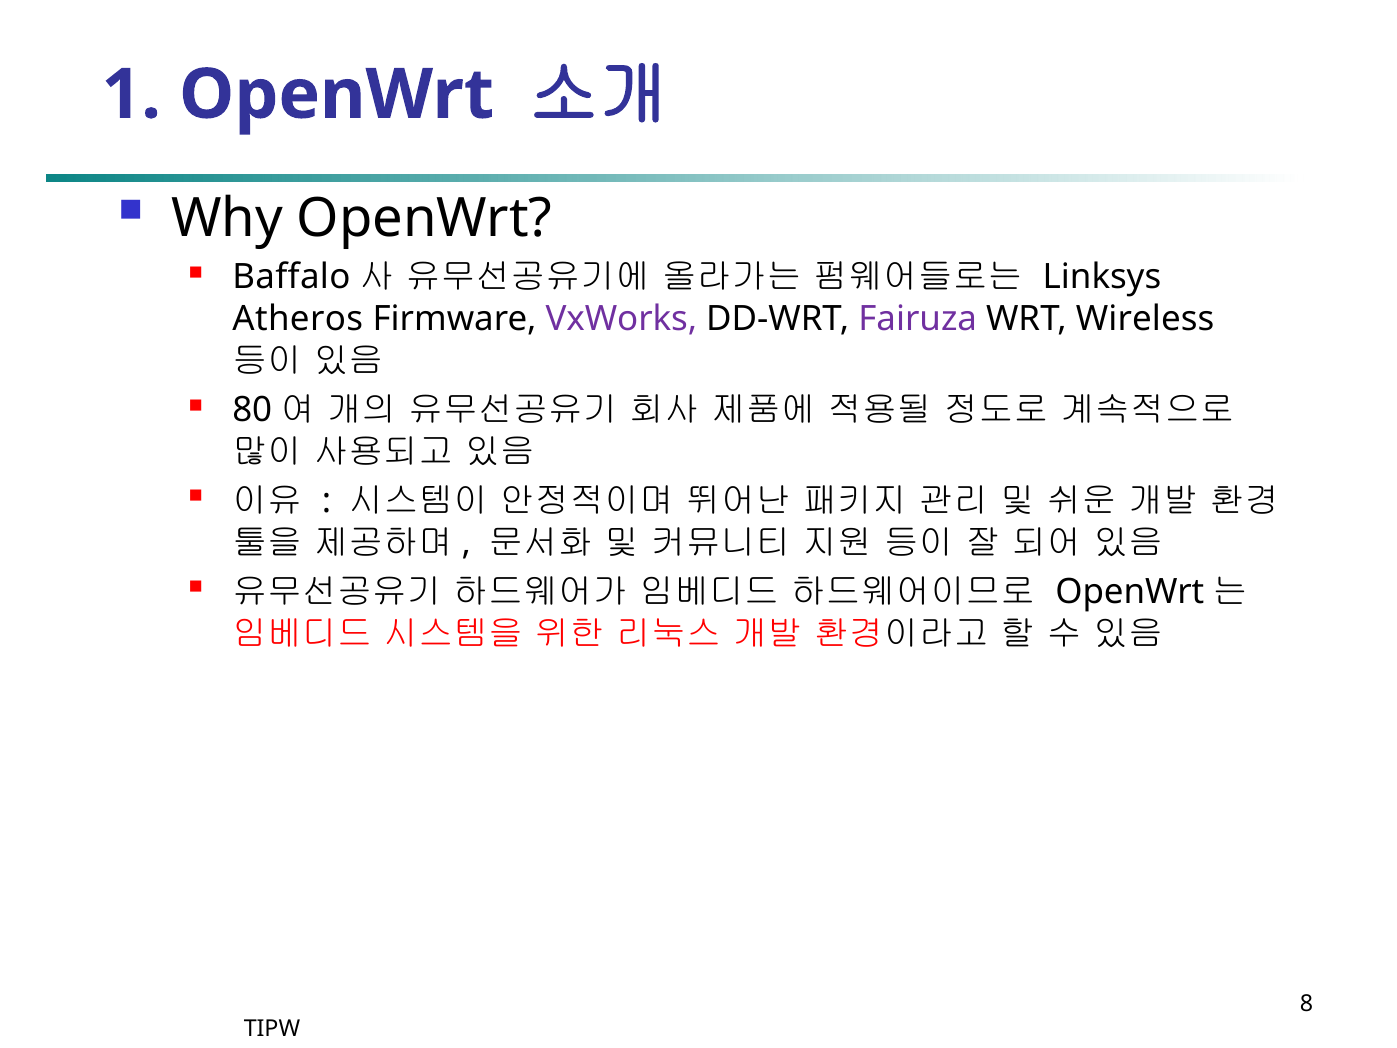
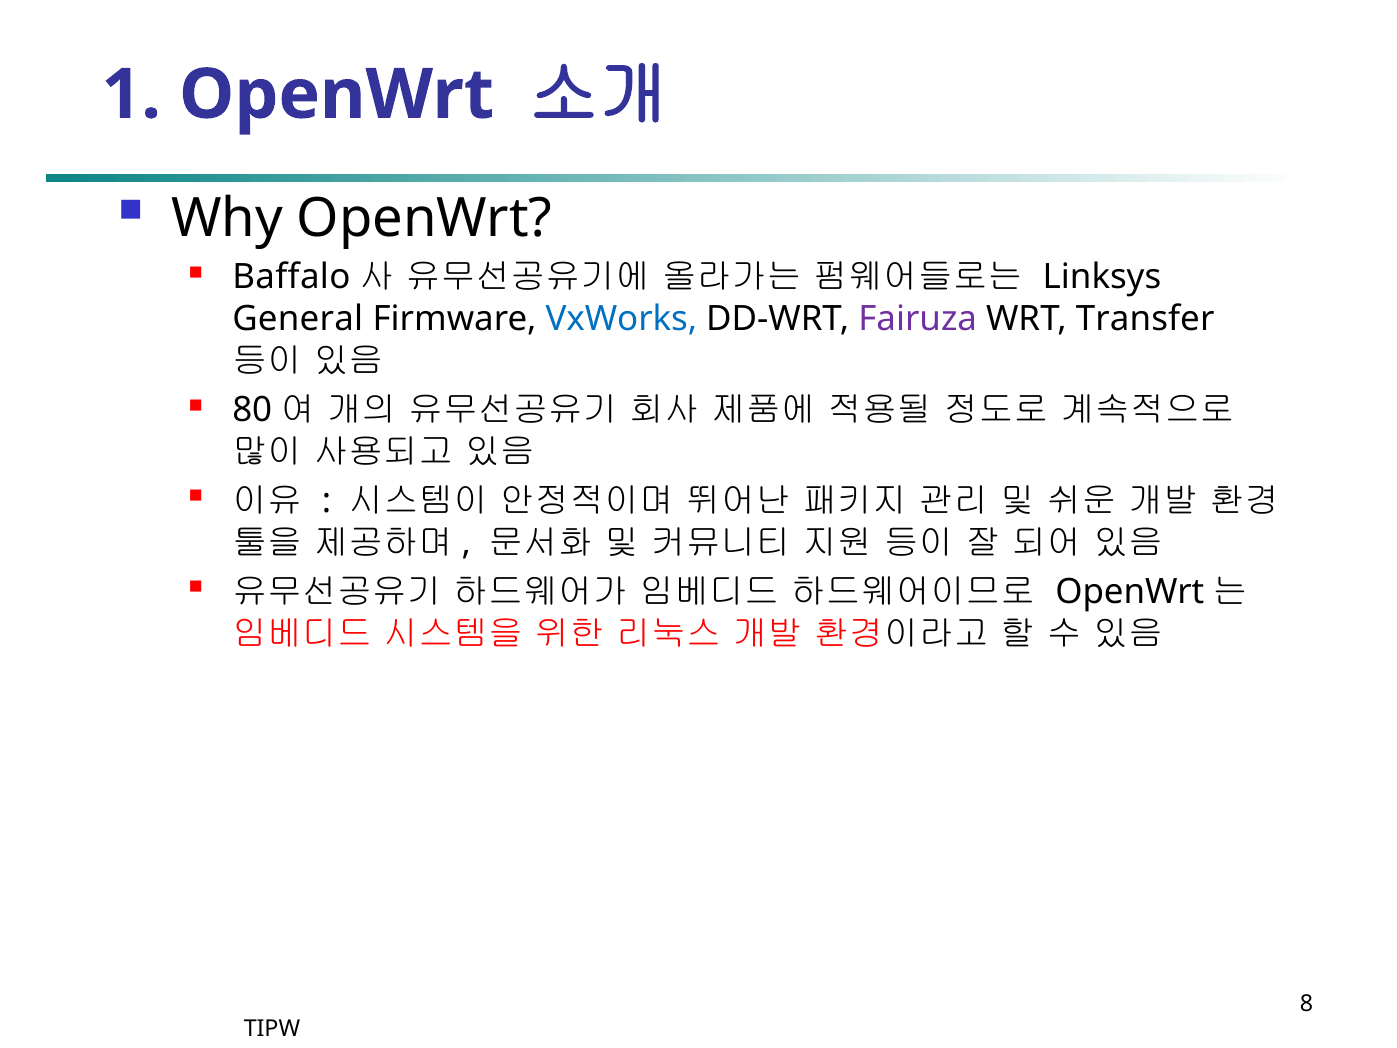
Atheros: Atheros -> General
VxWorks colour: purple -> blue
Wireless: Wireless -> Transfer
